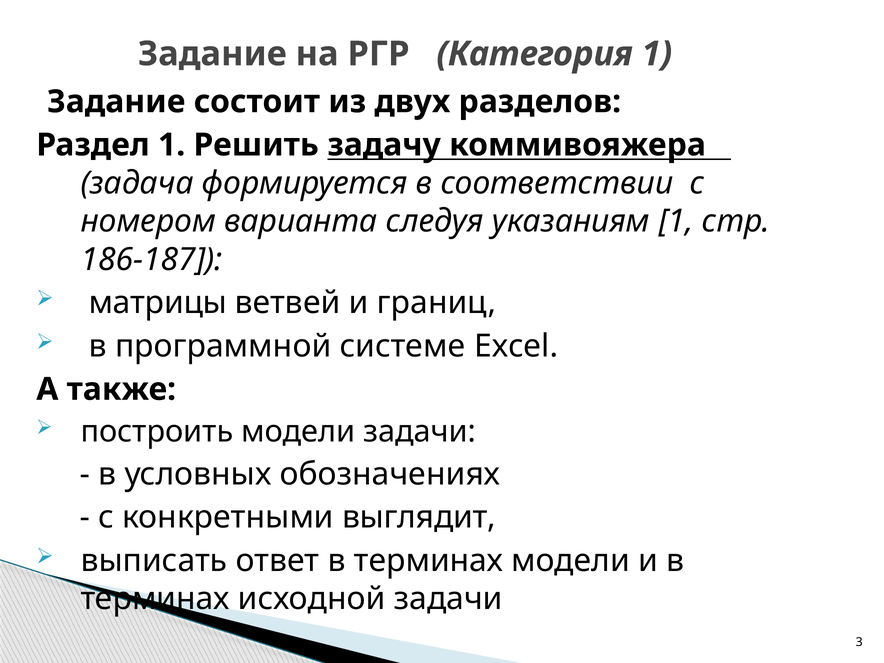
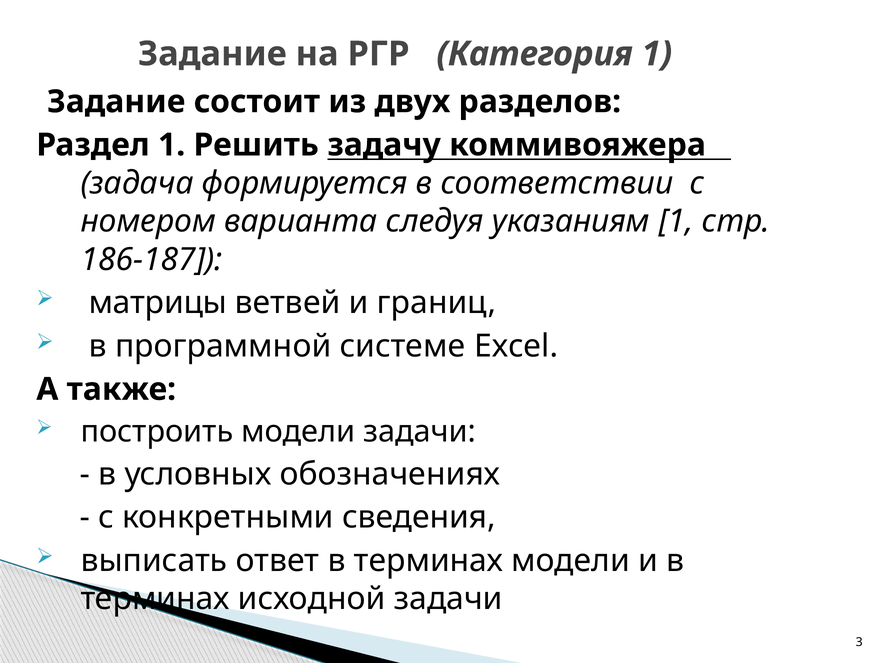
выглядит: выглядит -> сведения
